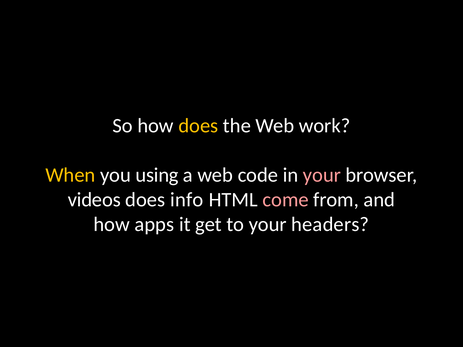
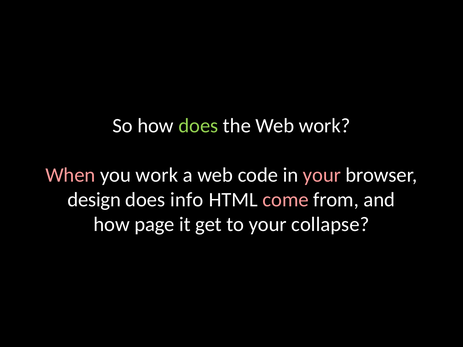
does at (198, 126) colour: yellow -> light green
When colour: yellow -> pink
you using: using -> work
videos: videos -> design
apps: apps -> page
headers: headers -> collapse
